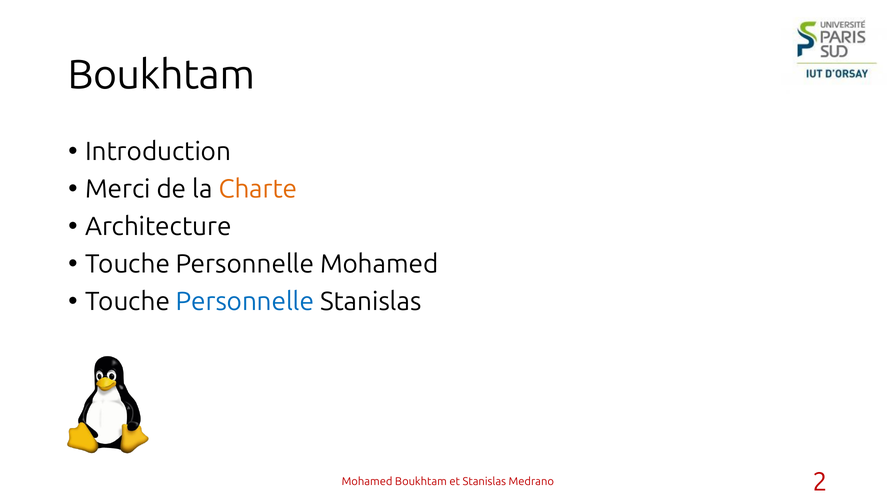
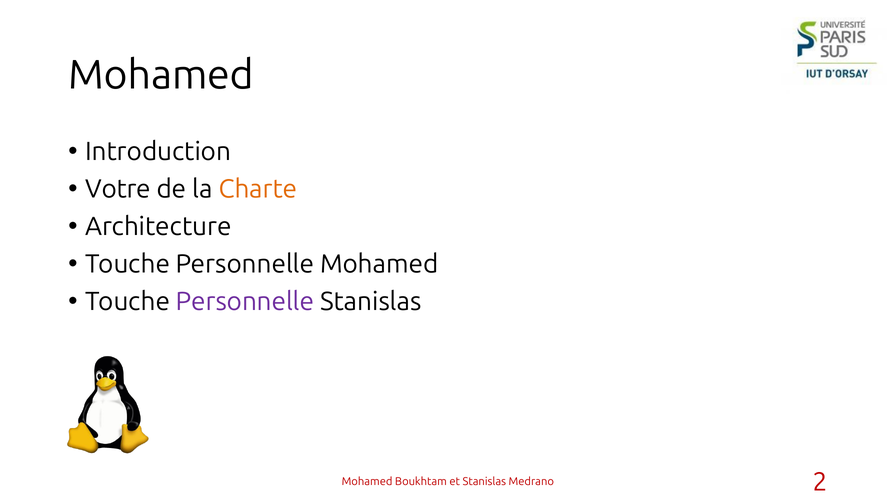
Boukhtam at (161, 75): Boukhtam -> Mohamed
Merci: Merci -> Votre
Personnelle at (245, 302) colour: blue -> purple
